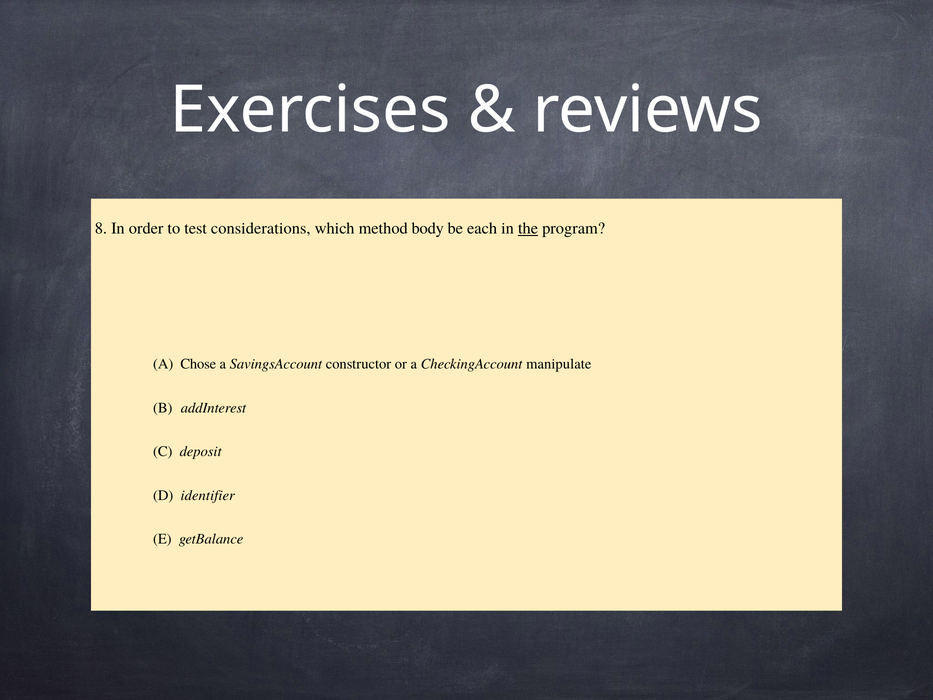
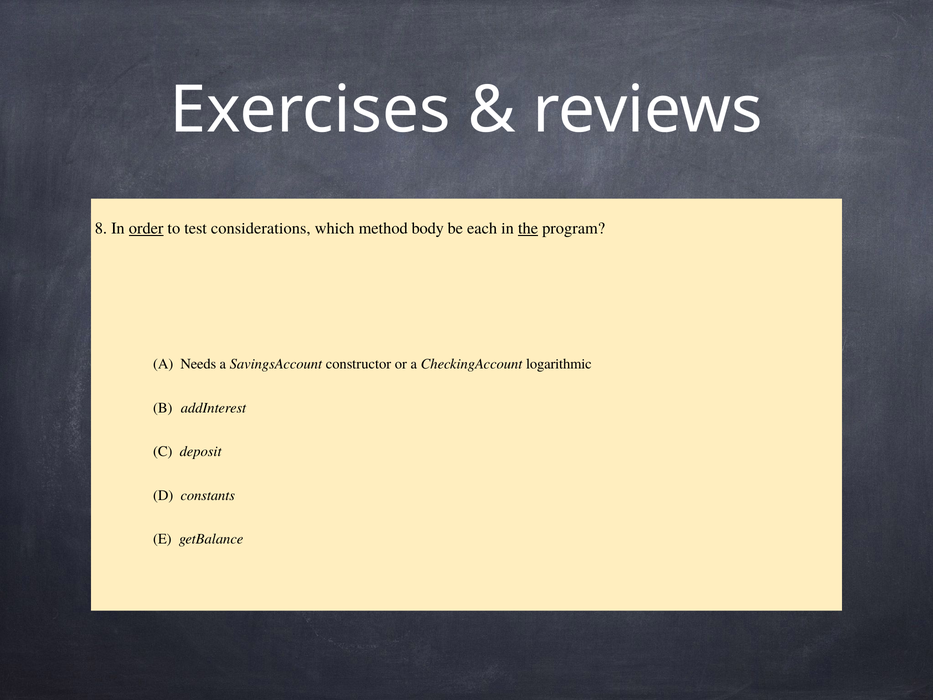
order underline: none -> present
Chose: Chose -> Needs
manipulate: manipulate -> logarithmic
identifier: identifier -> constants
